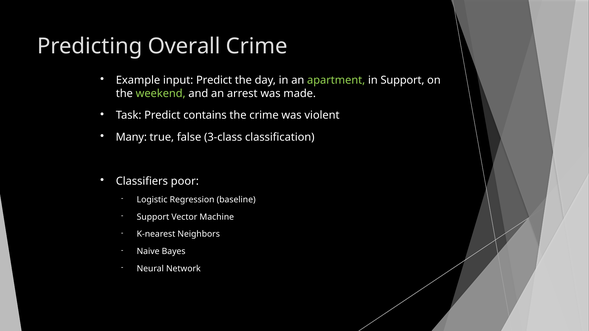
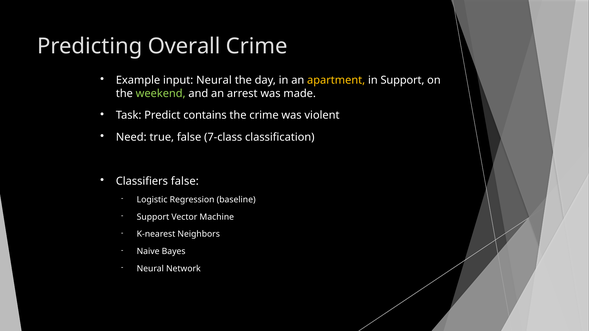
input Predict: Predict -> Neural
apartment colour: light green -> yellow
Many: Many -> Need
3-class: 3-class -> 7-class
Classifiers poor: poor -> false
